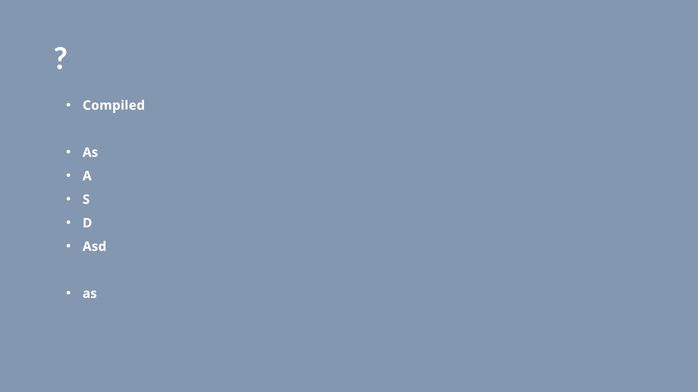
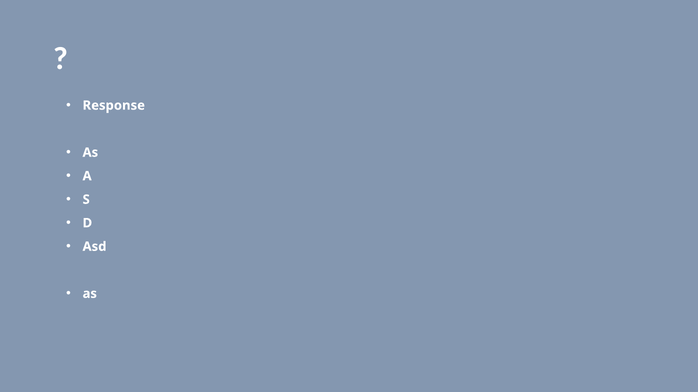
Compiled: Compiled -> Response
